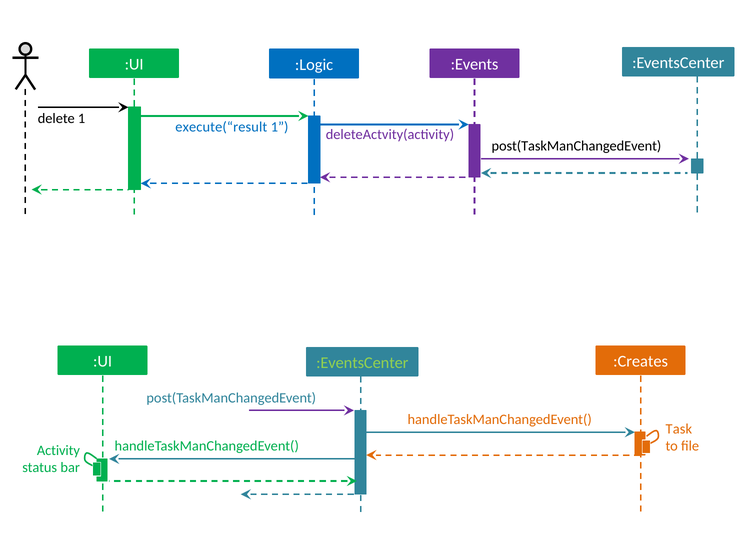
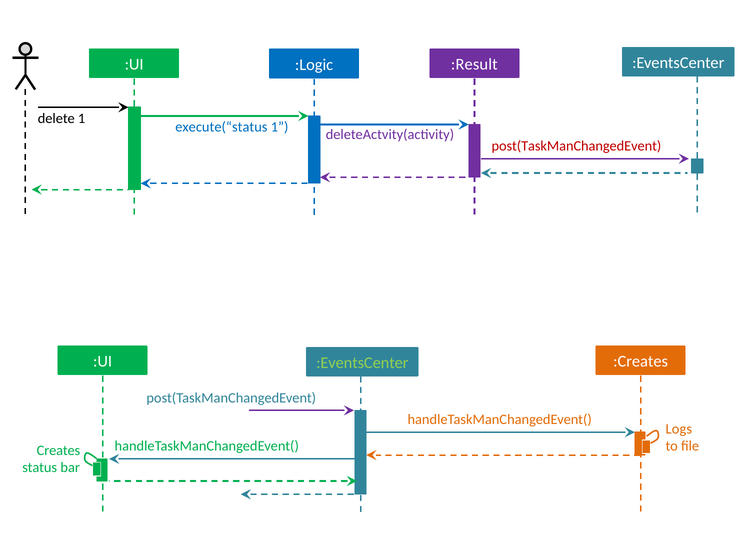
:Events: :Events -> :Result
execute(“result: execute(“result -> execute(“status
post(TaskManChangedEvent at (576, 146) colour: black -> red
Task: Task -> Logs
Activity: Activity -> Creates
